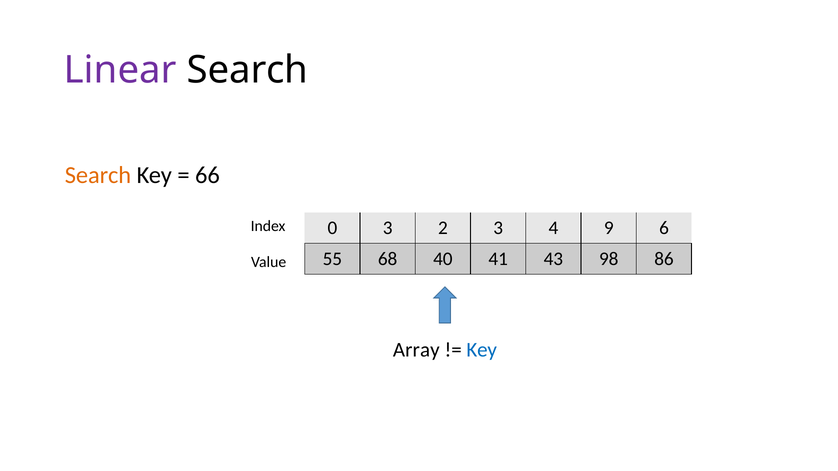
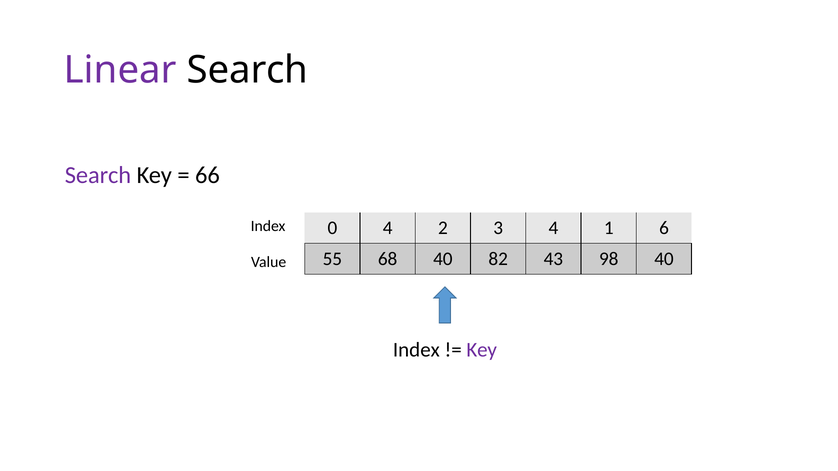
Search at (98, 175) colour: orange -> purple
0 3: 3 -> 4
9: 9 -> 1
41: 41 -> 82
98 86: 86 -> 40
Array at (416, 350): Array -> Index
Key at (482, 350) colour: blue -> purple
